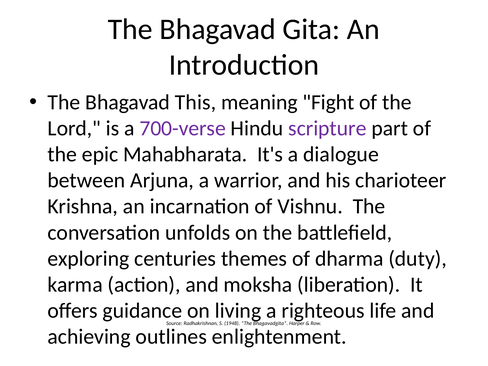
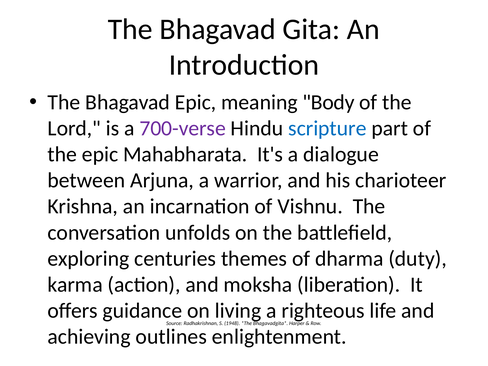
Bhagavad This: This -> Epic
Fight: Fight -> Body
scripture colour: purple -> blue
